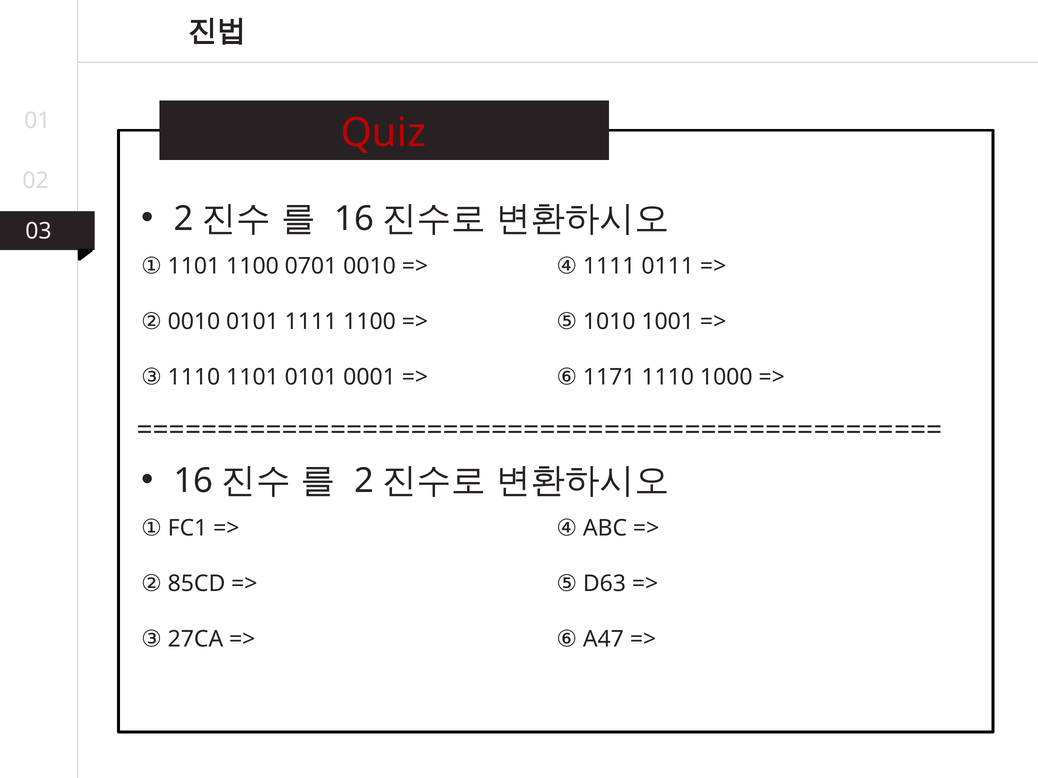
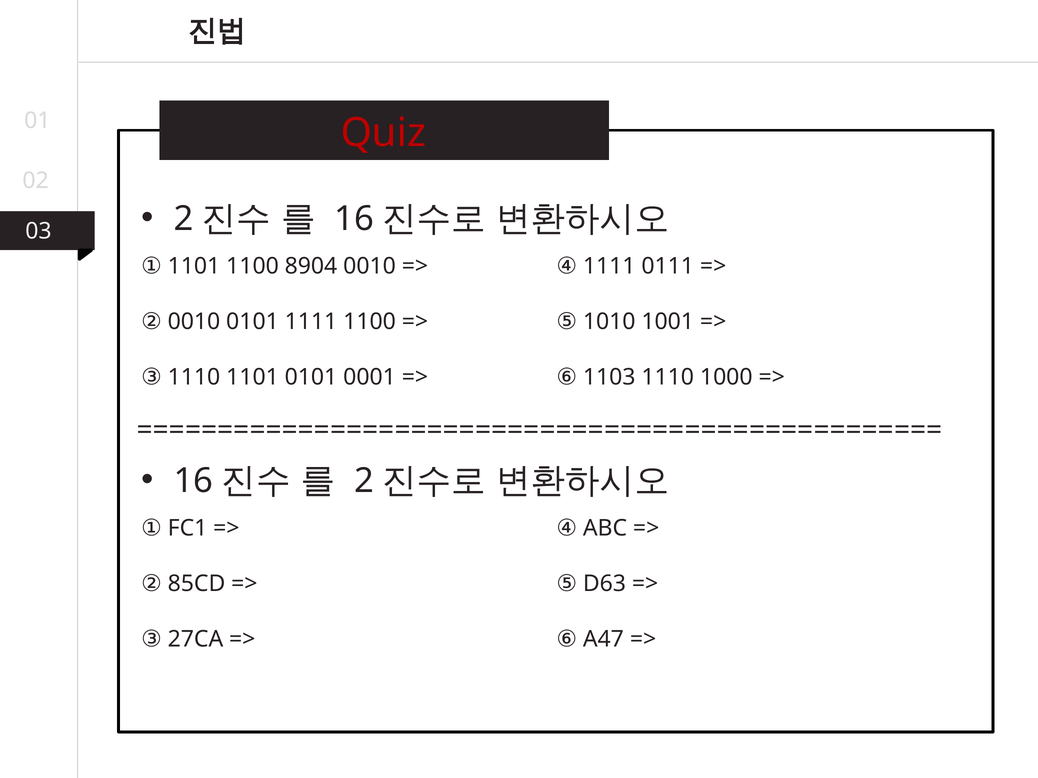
0701: 0701 -> 8904
1171: 1171 -> 1103
